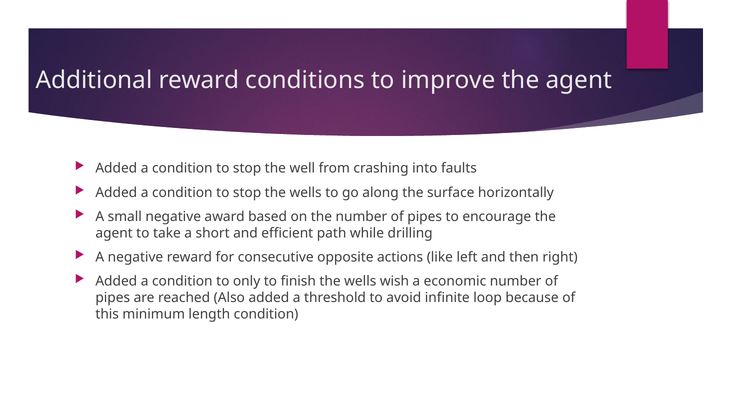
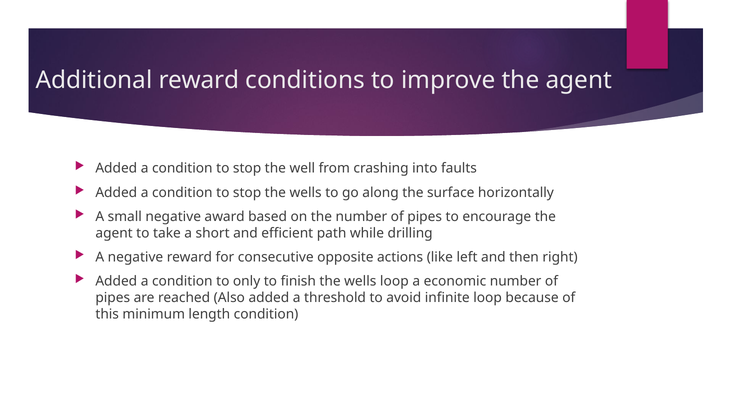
wells wish: wish -> loop
